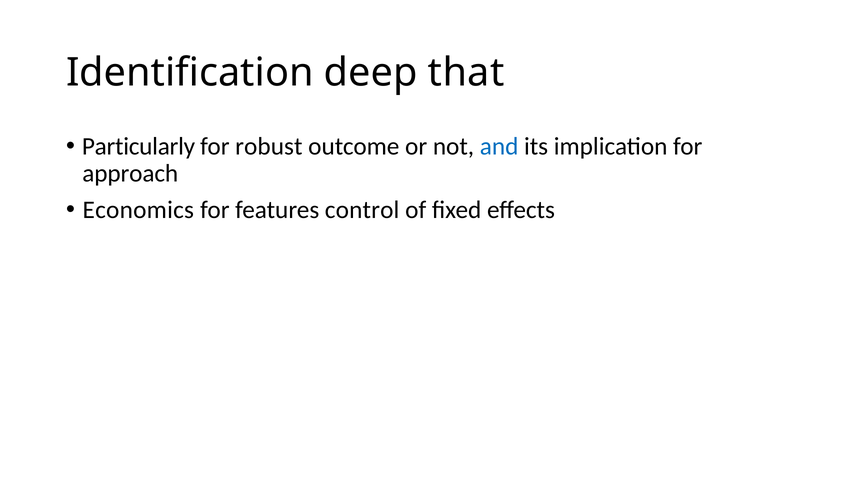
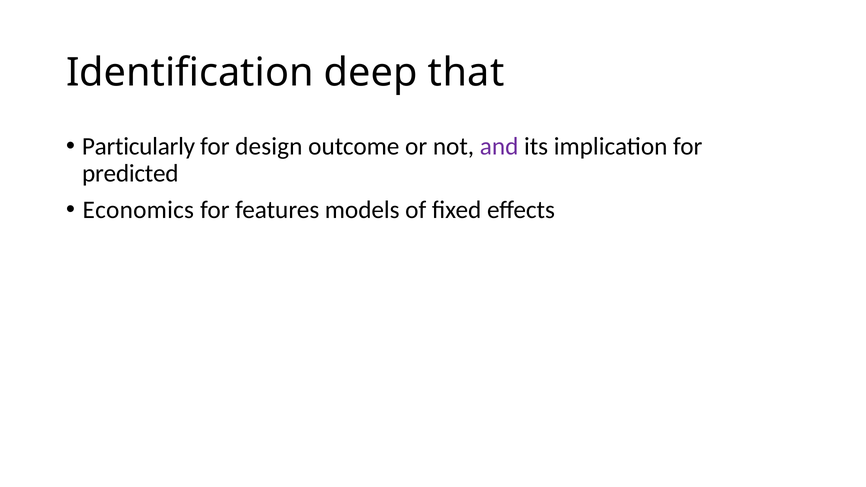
robust: robust -> design
and colour: blue -> purple
approach: approach -> predicted
control: control -> models
